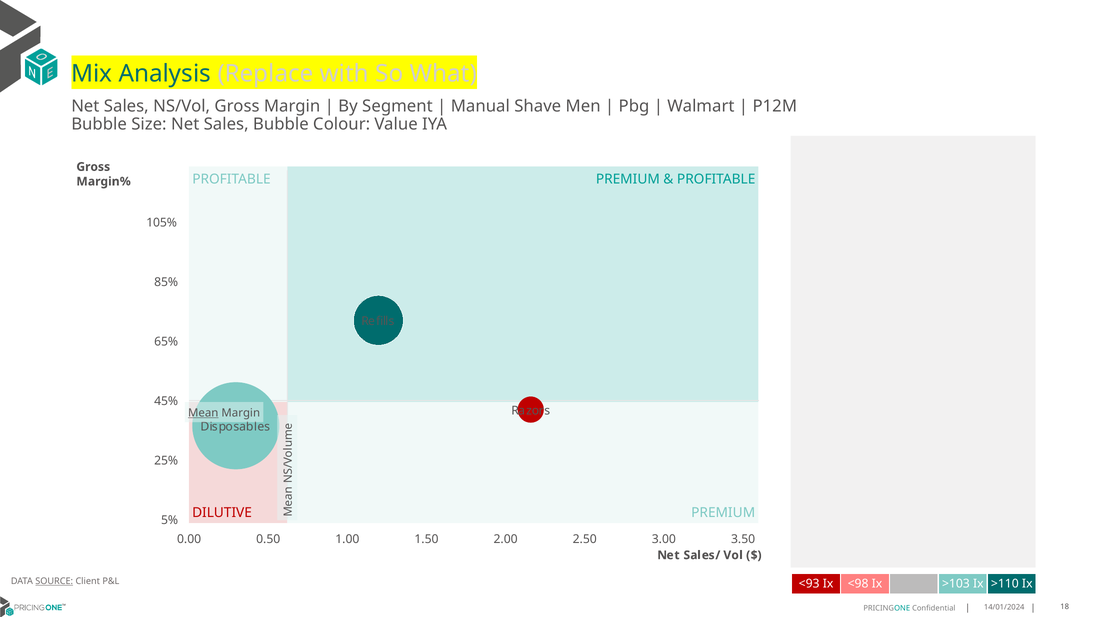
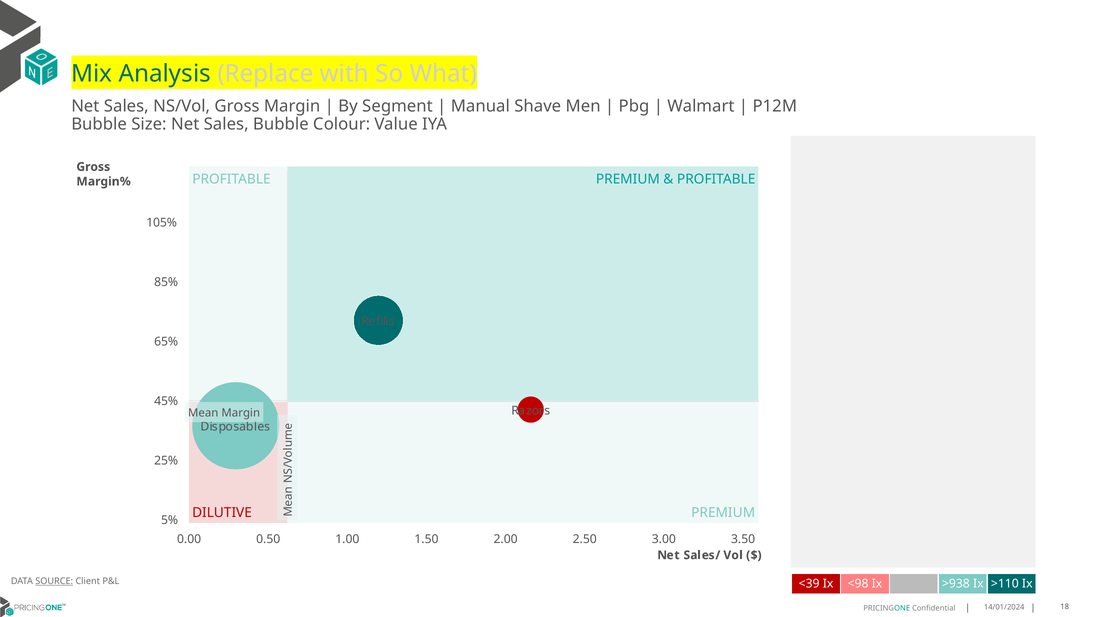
Mean underline: present -> none
<93: <93 -> <39
>103: >103 -> >938
